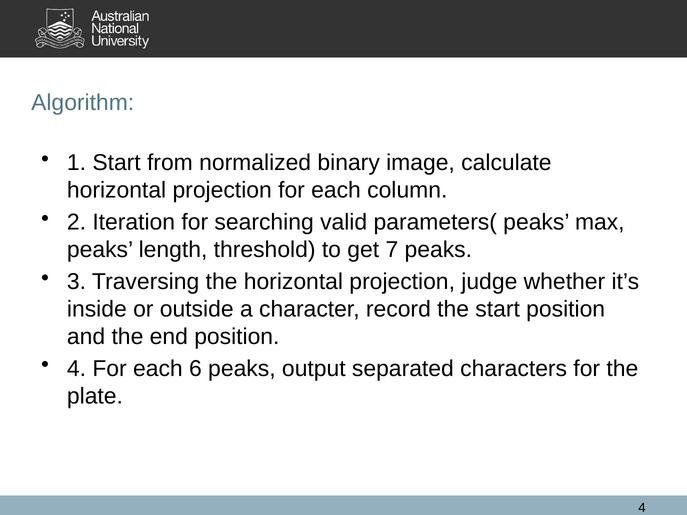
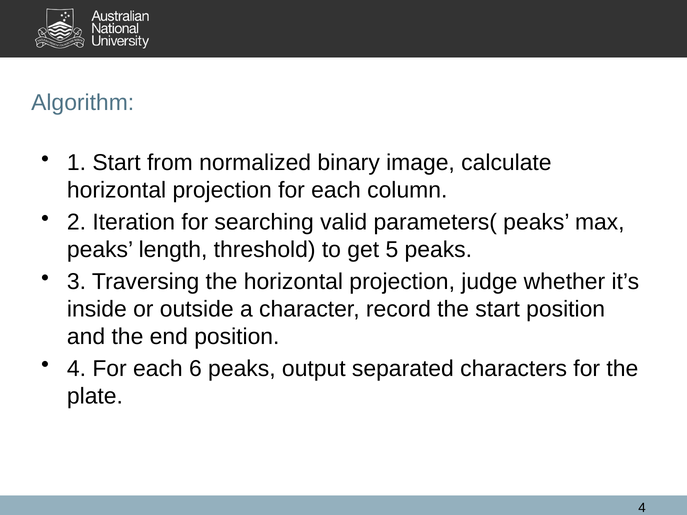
7: 7 -> 5
